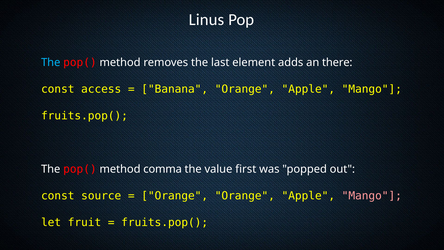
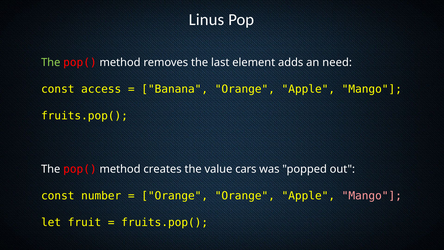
The at (51, 62) colour: light blue -> light green
there: there -> need
comma: comma -> creates
first: first -> cars
source: source -> number
